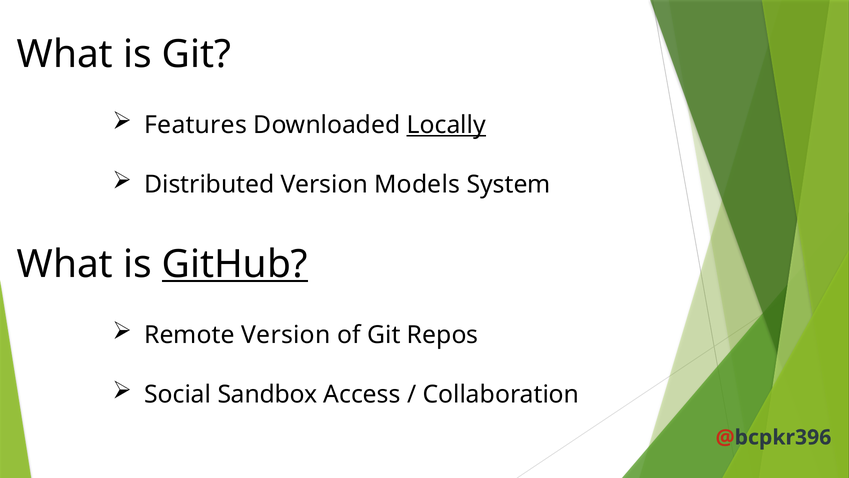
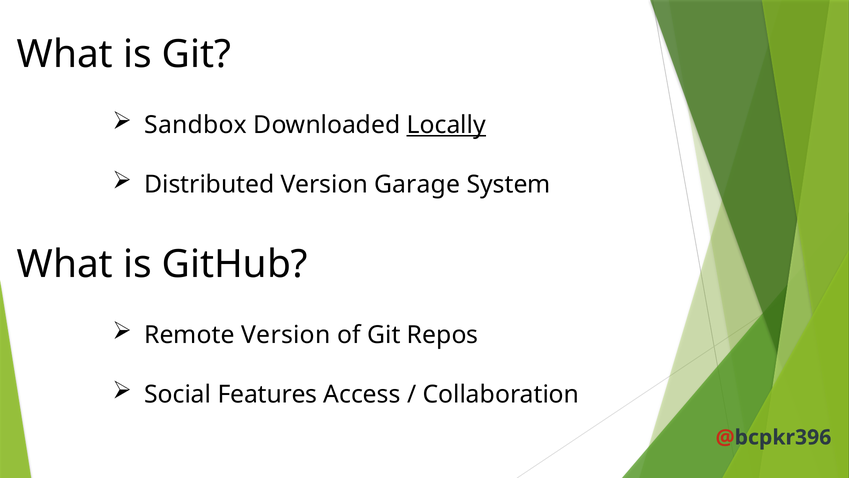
Features: Features -> Sandbox
Models: Models -> Garage
GitHub underline: present -> none
Sandbox: Sandbox -> Features
